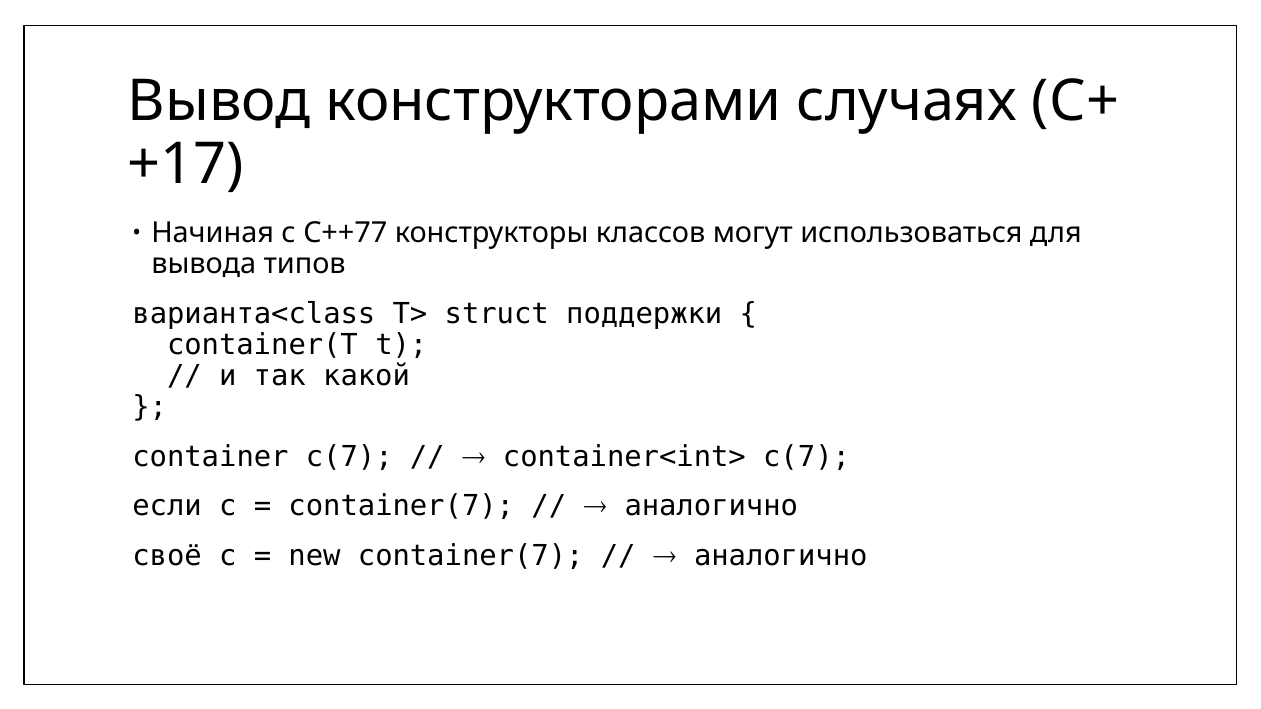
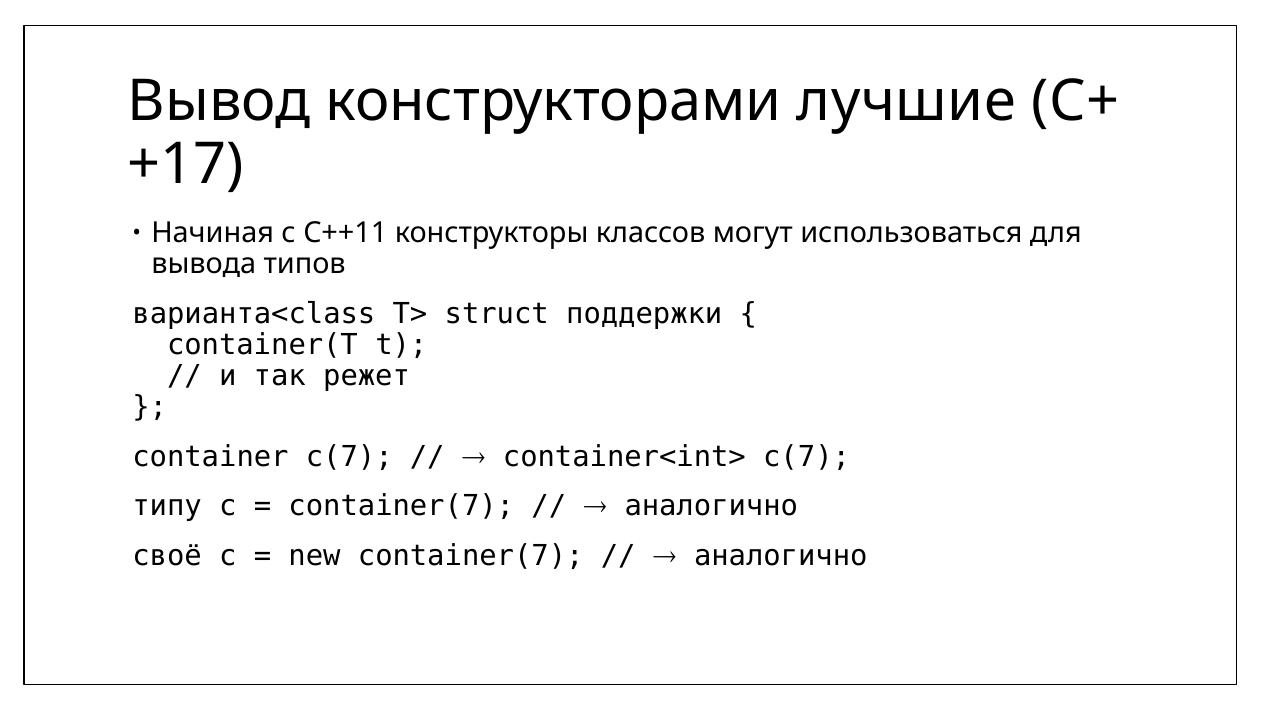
случаях: случаях -> лучшие
C++77: C++77 -> C++11
какой: какой -> режет
если: если -> типу
